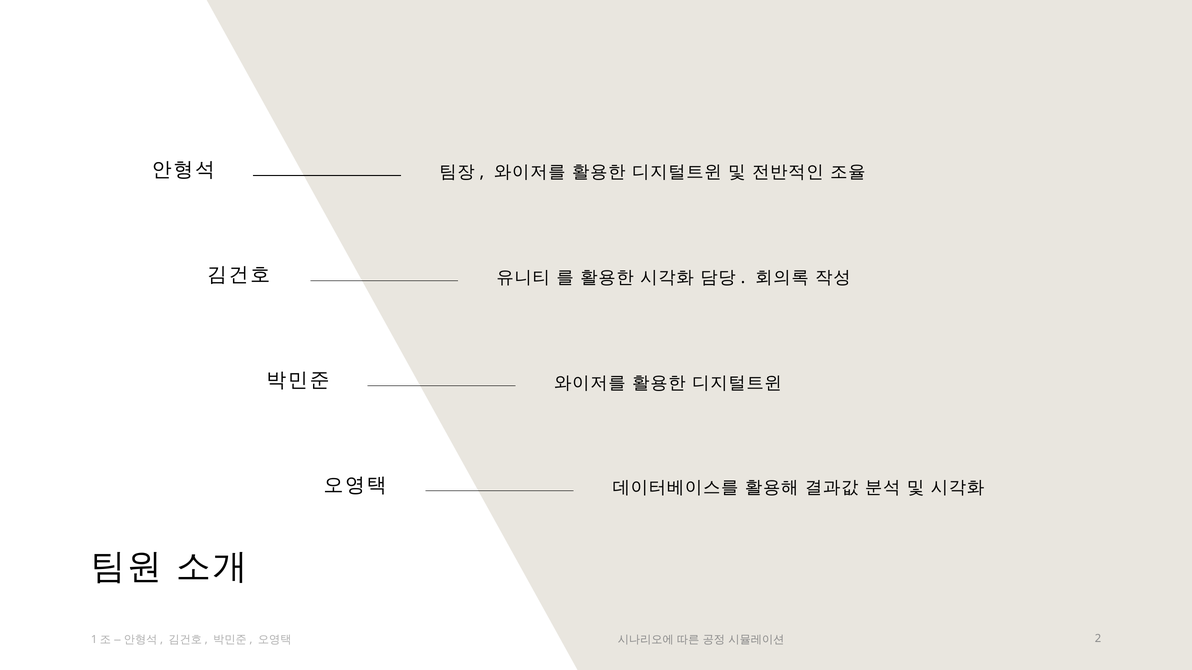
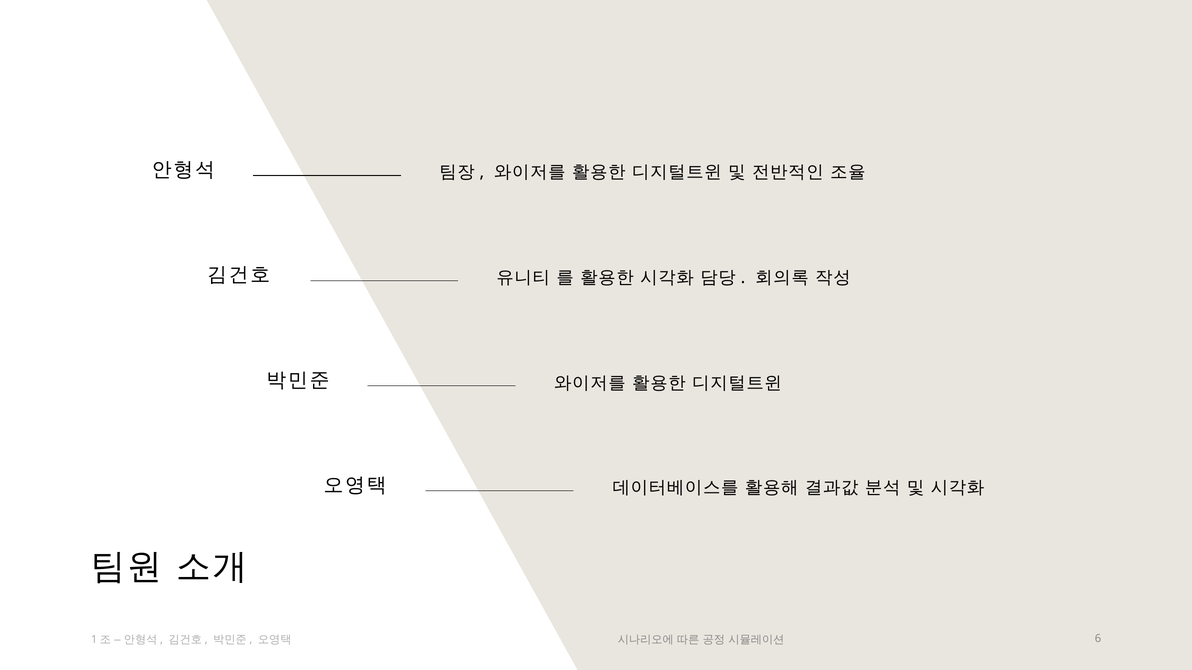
2: 2 -> 6
